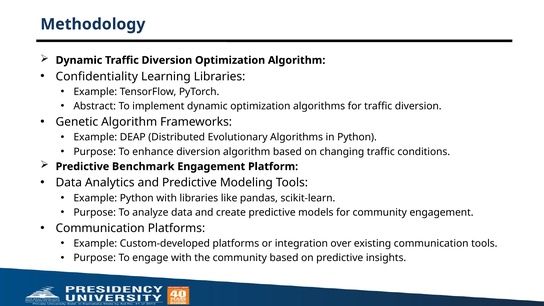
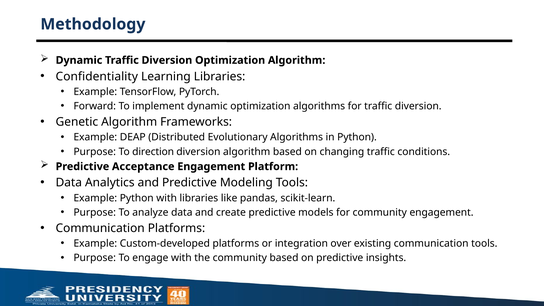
Abstract: Abstract -> Forward
enhance: enhance -> direction
Benchmark: Benchmark -> Acceptance
